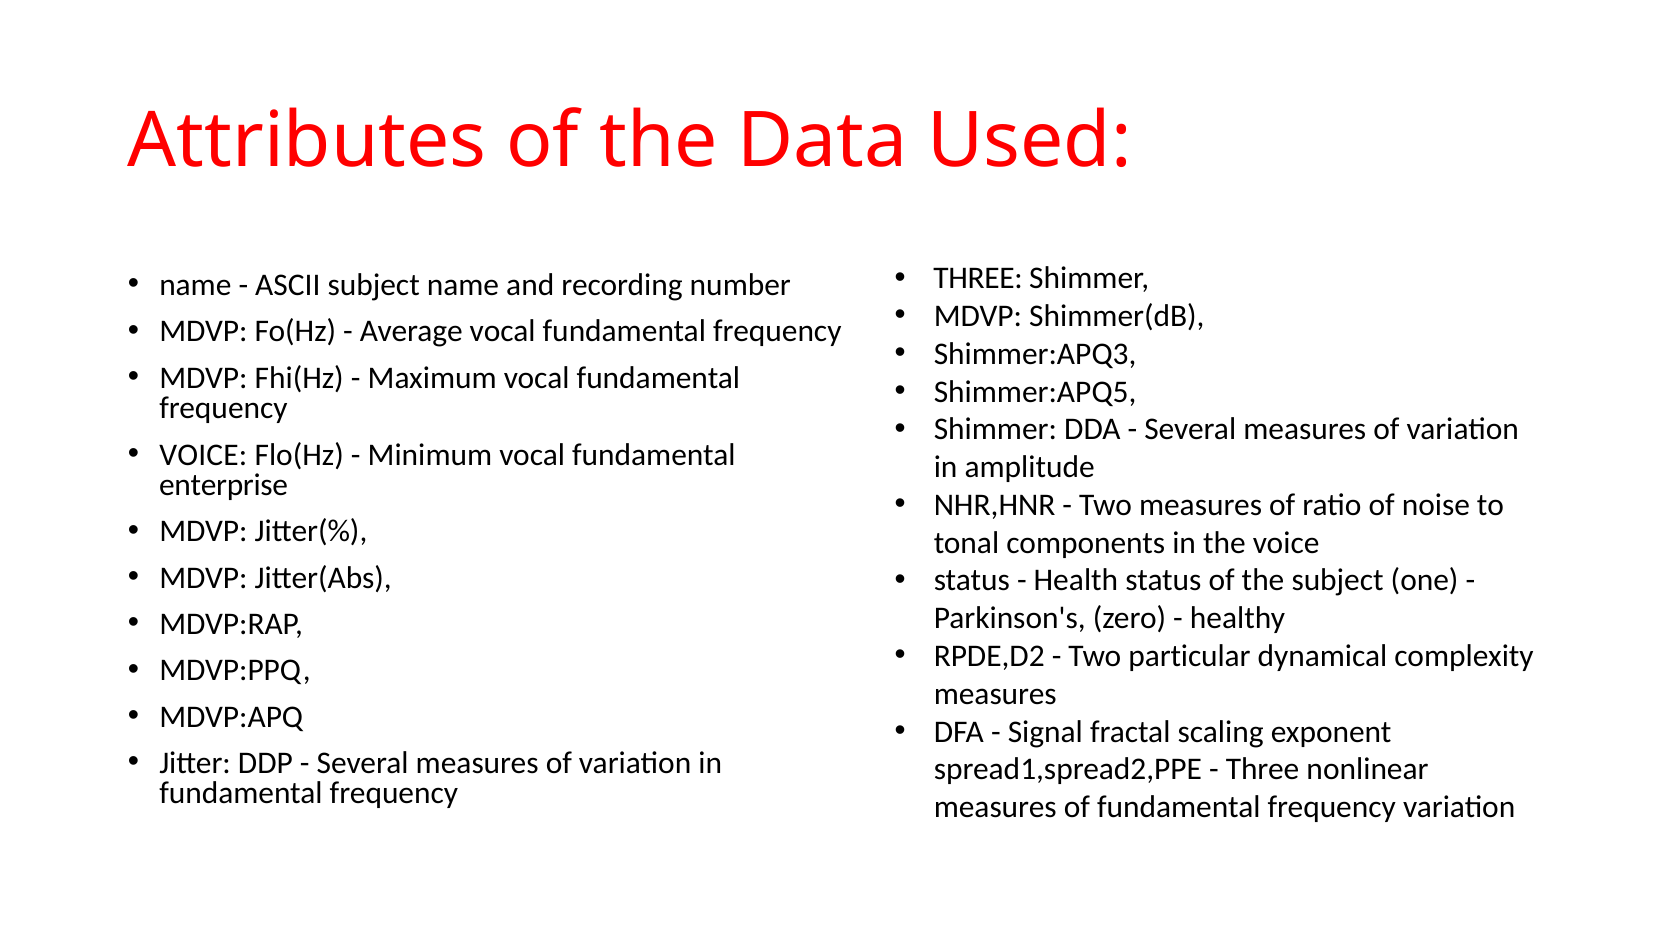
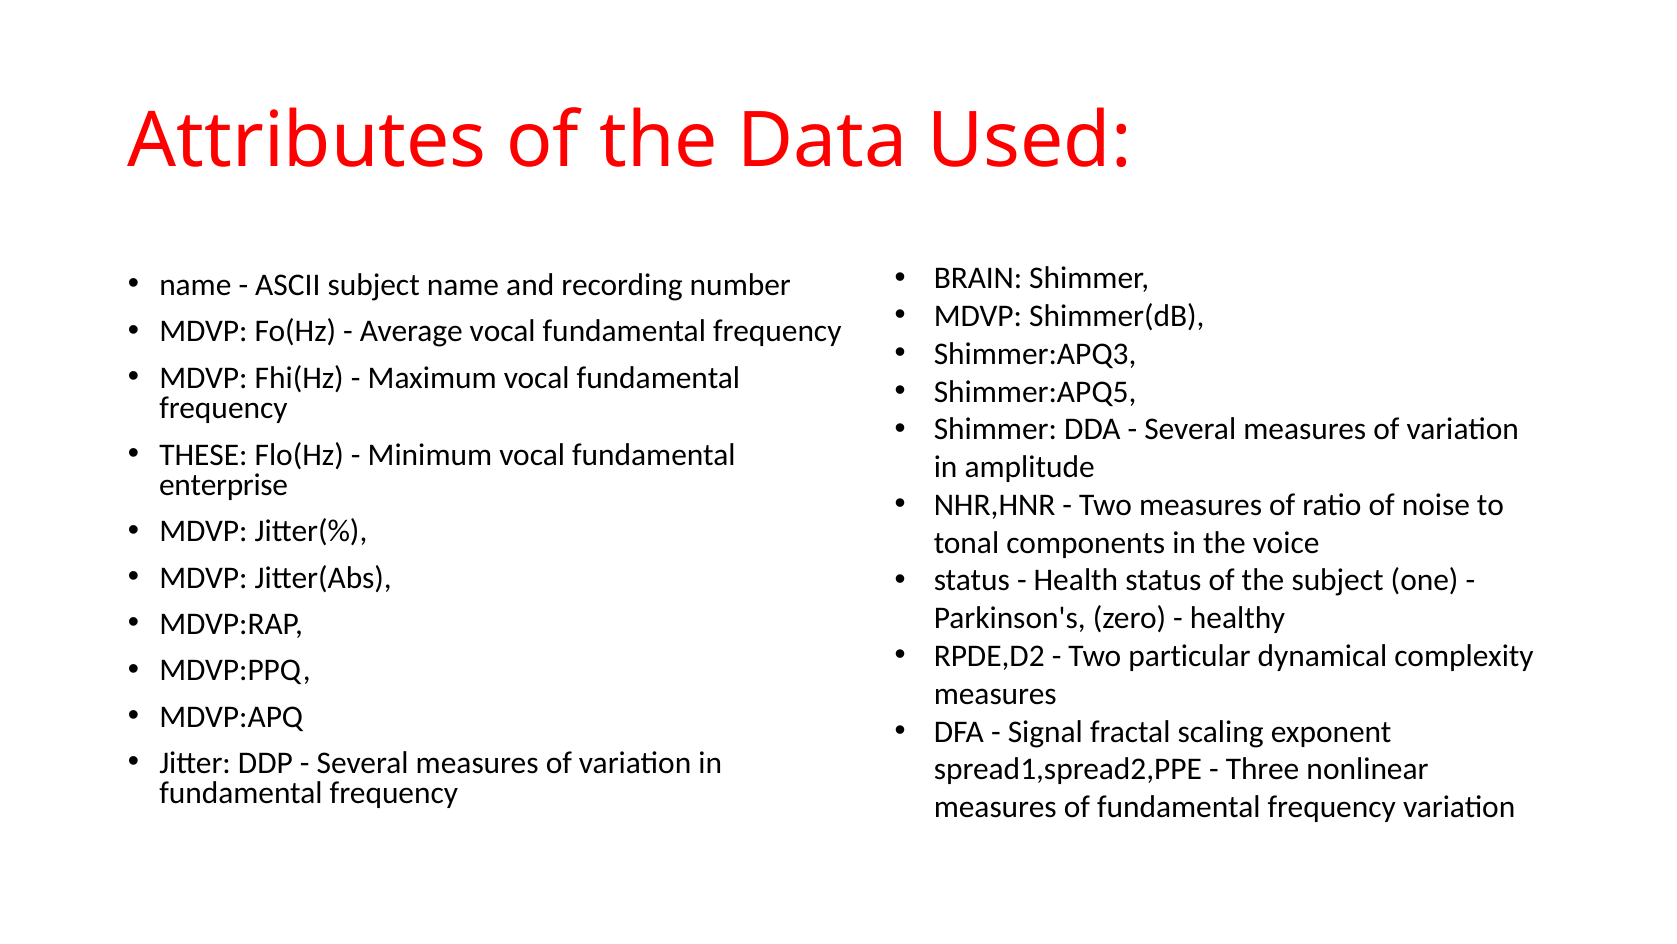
THREE at (978, 278): THREE -> BRAIN
VOICE at (203, 454): VOICE -> THESE
